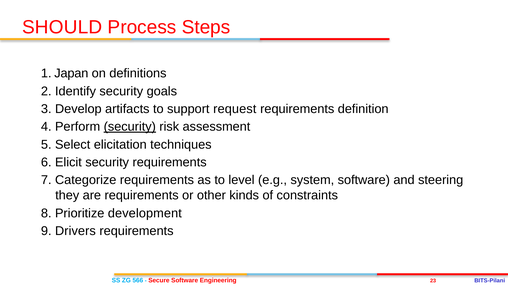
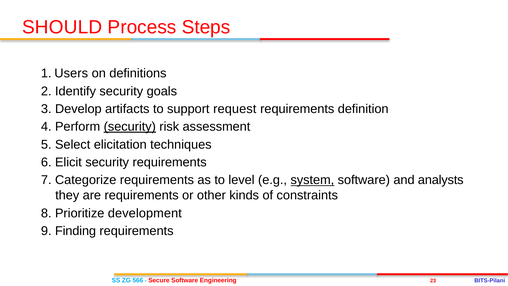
Japan: Japan -> Users
system underline: none -> present
steering: steering -> analysts
Drivers: Drivers -> Finding
